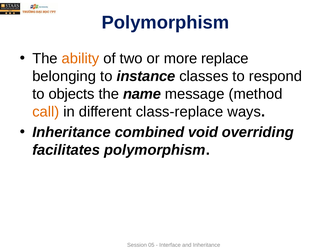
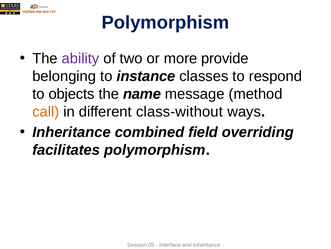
ability colour: orange -> purple
replace: replace -> provide
class-replace: class-replace -> class-without
void: void -> field
